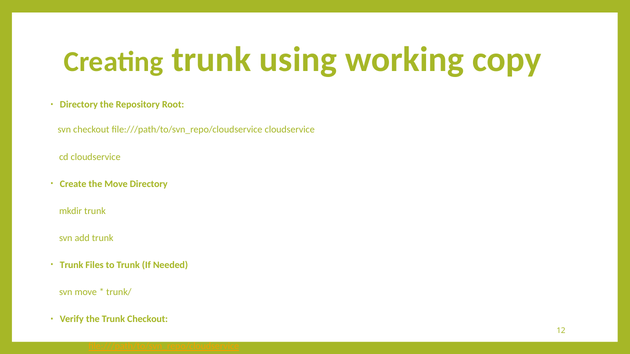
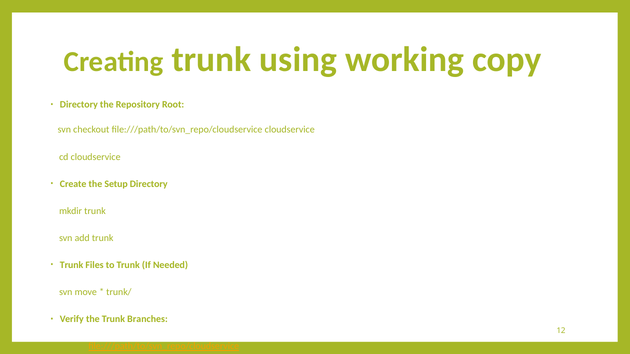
Move: Move -> Setup
Checkout: Checkout -> Branches
